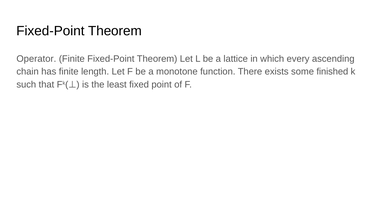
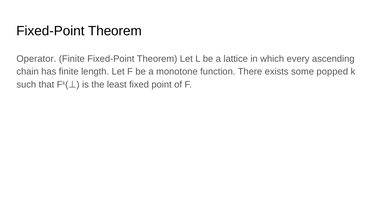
finished: finished -> popped
